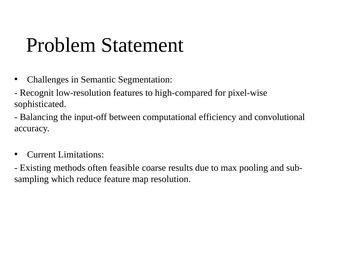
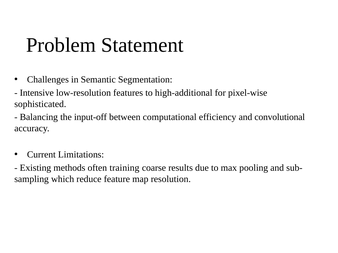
Recognit: Recognit -> Intensive
high-compared: high-compared -> high-additional
feasible: feasible -> training
